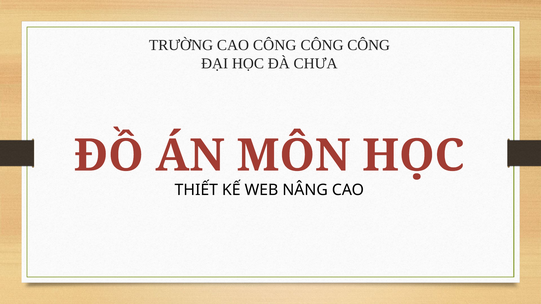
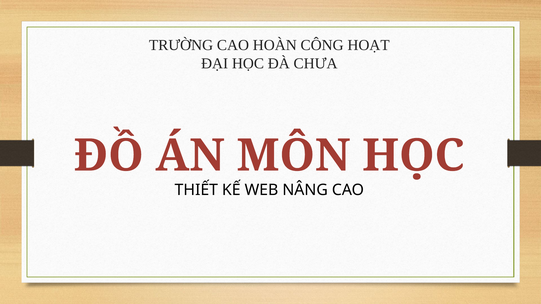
CAO CÔNG: CÔNG -> HOÀN
CÔNG at (369, 45): CÔNG -> HOẠT
